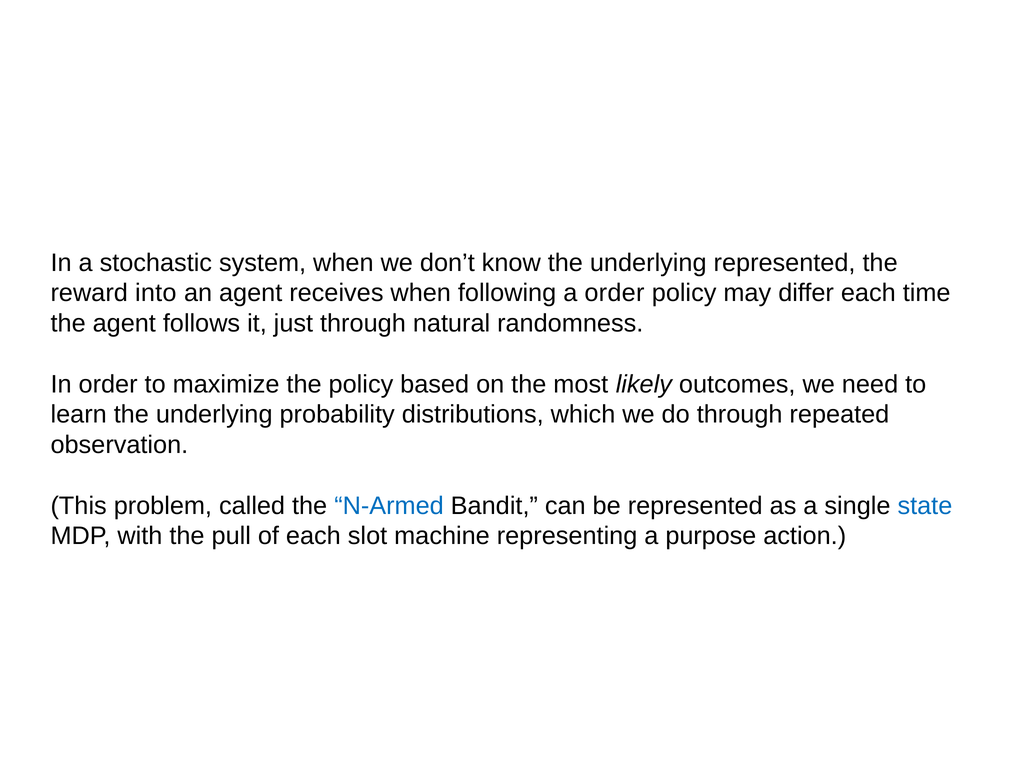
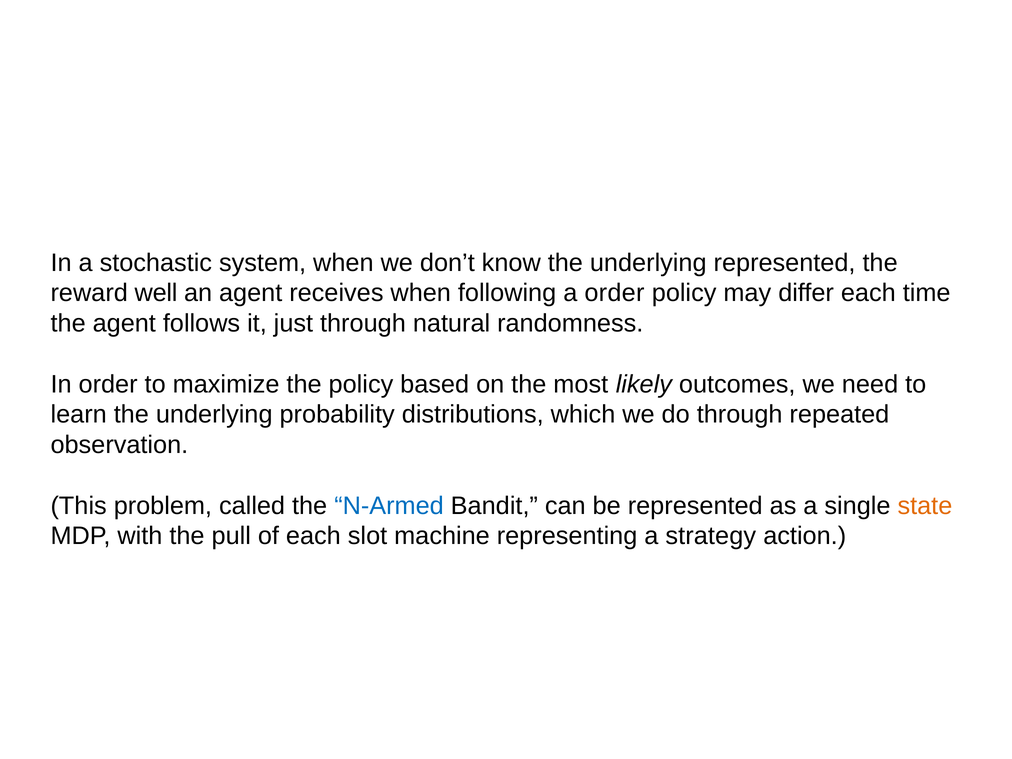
into: into -> well
state colour: blue -> orange
purpose: purpose -> strategy
